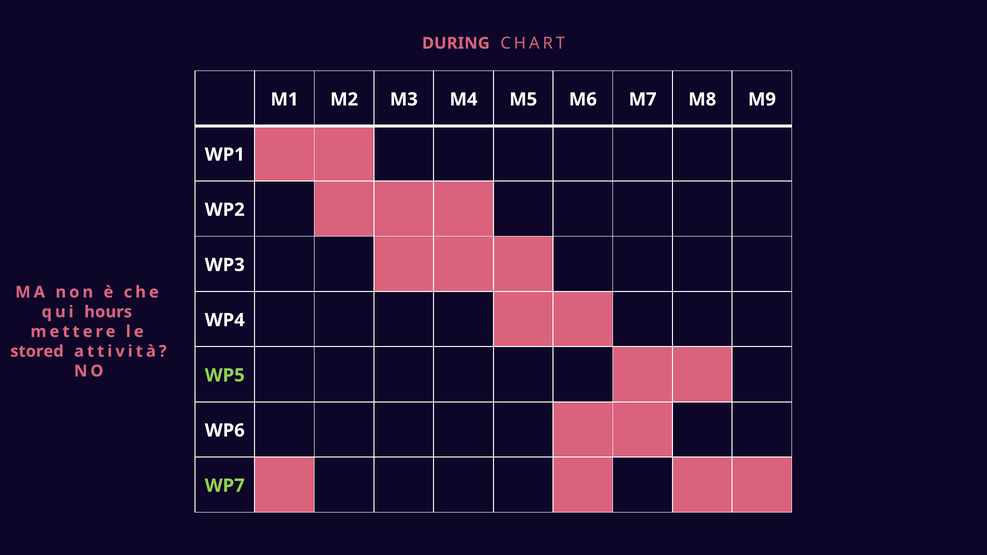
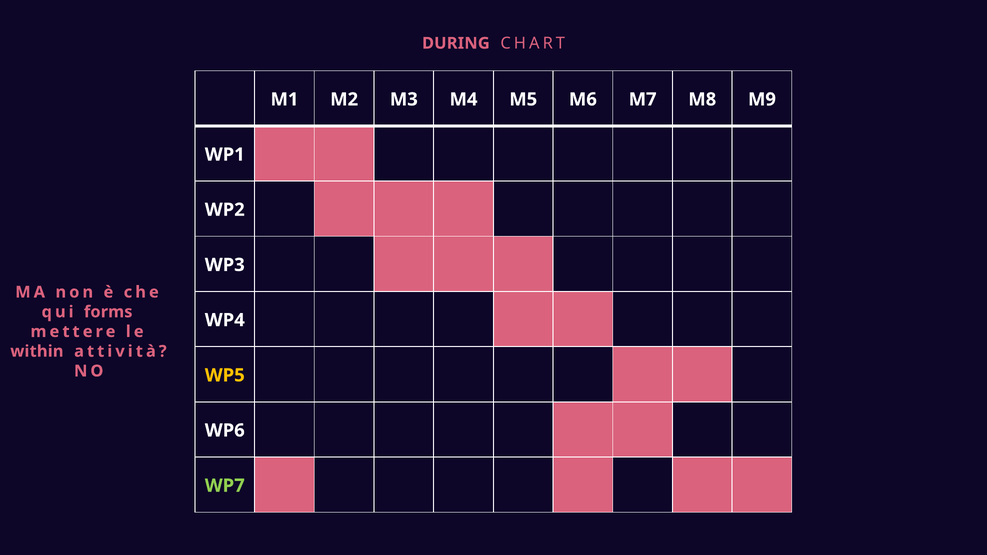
hours: hours -> forms
stored: stored -> within
WP5 colour: light green -> yellow
